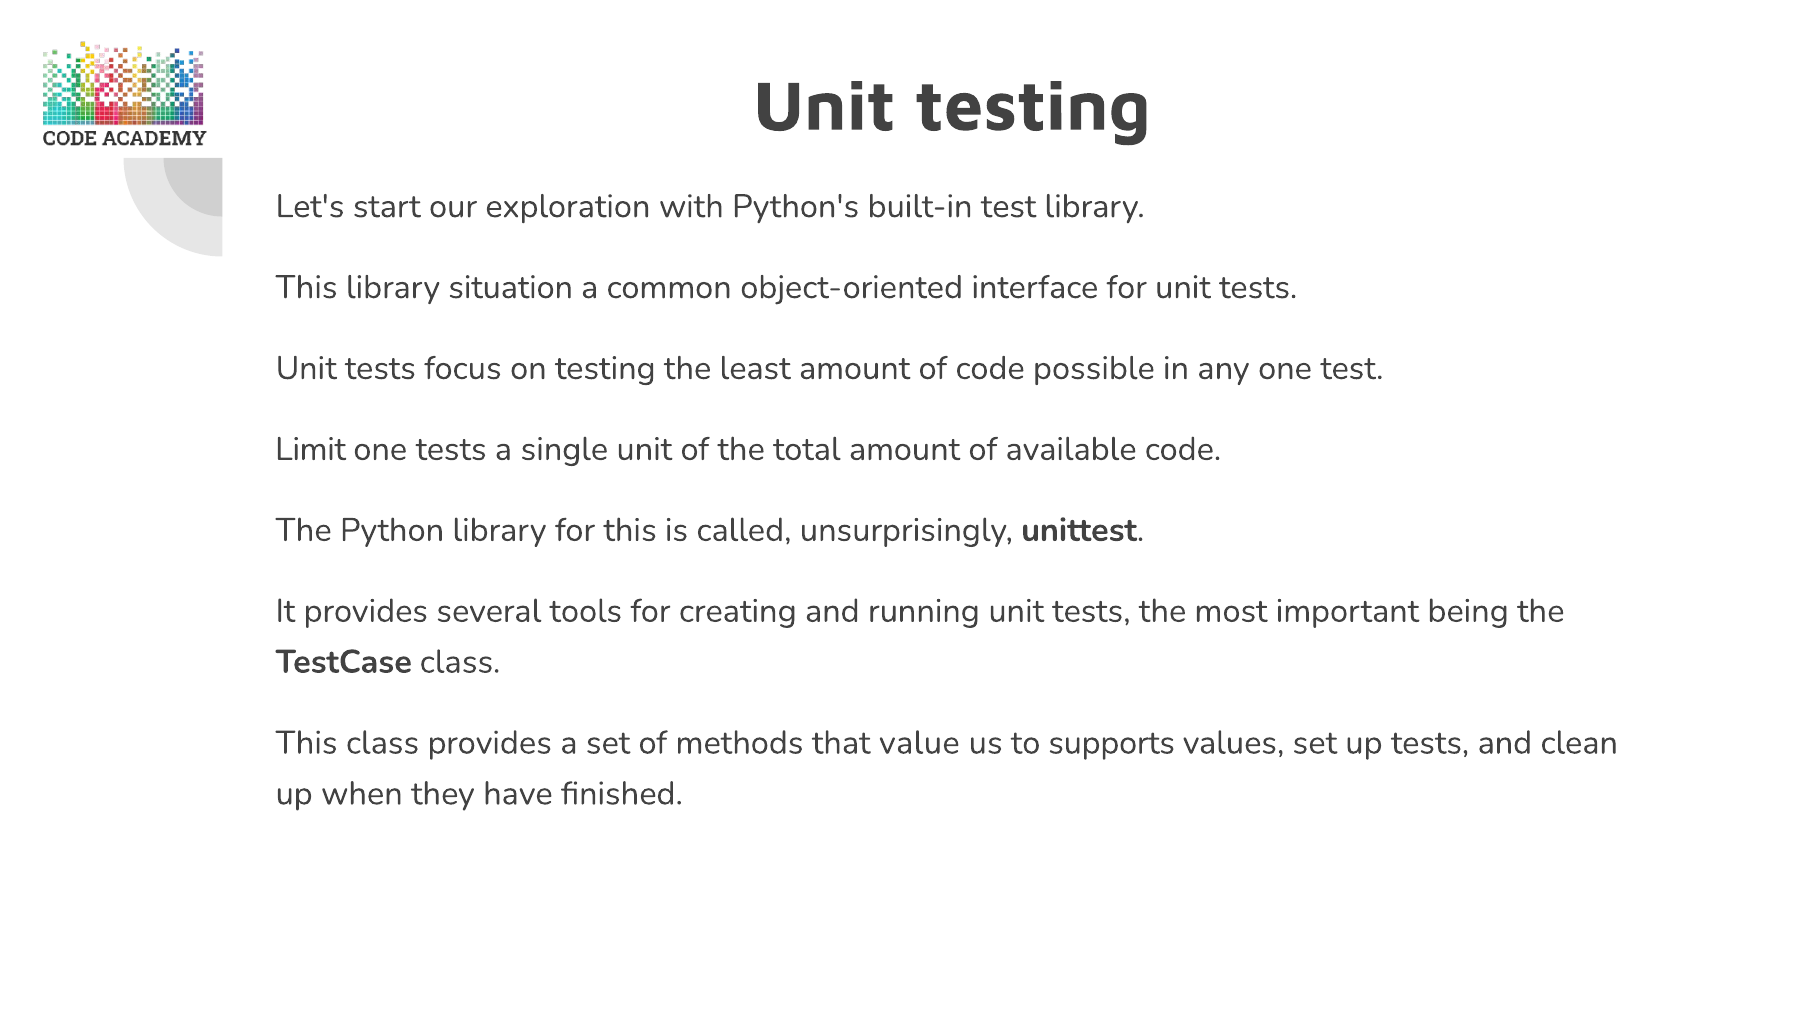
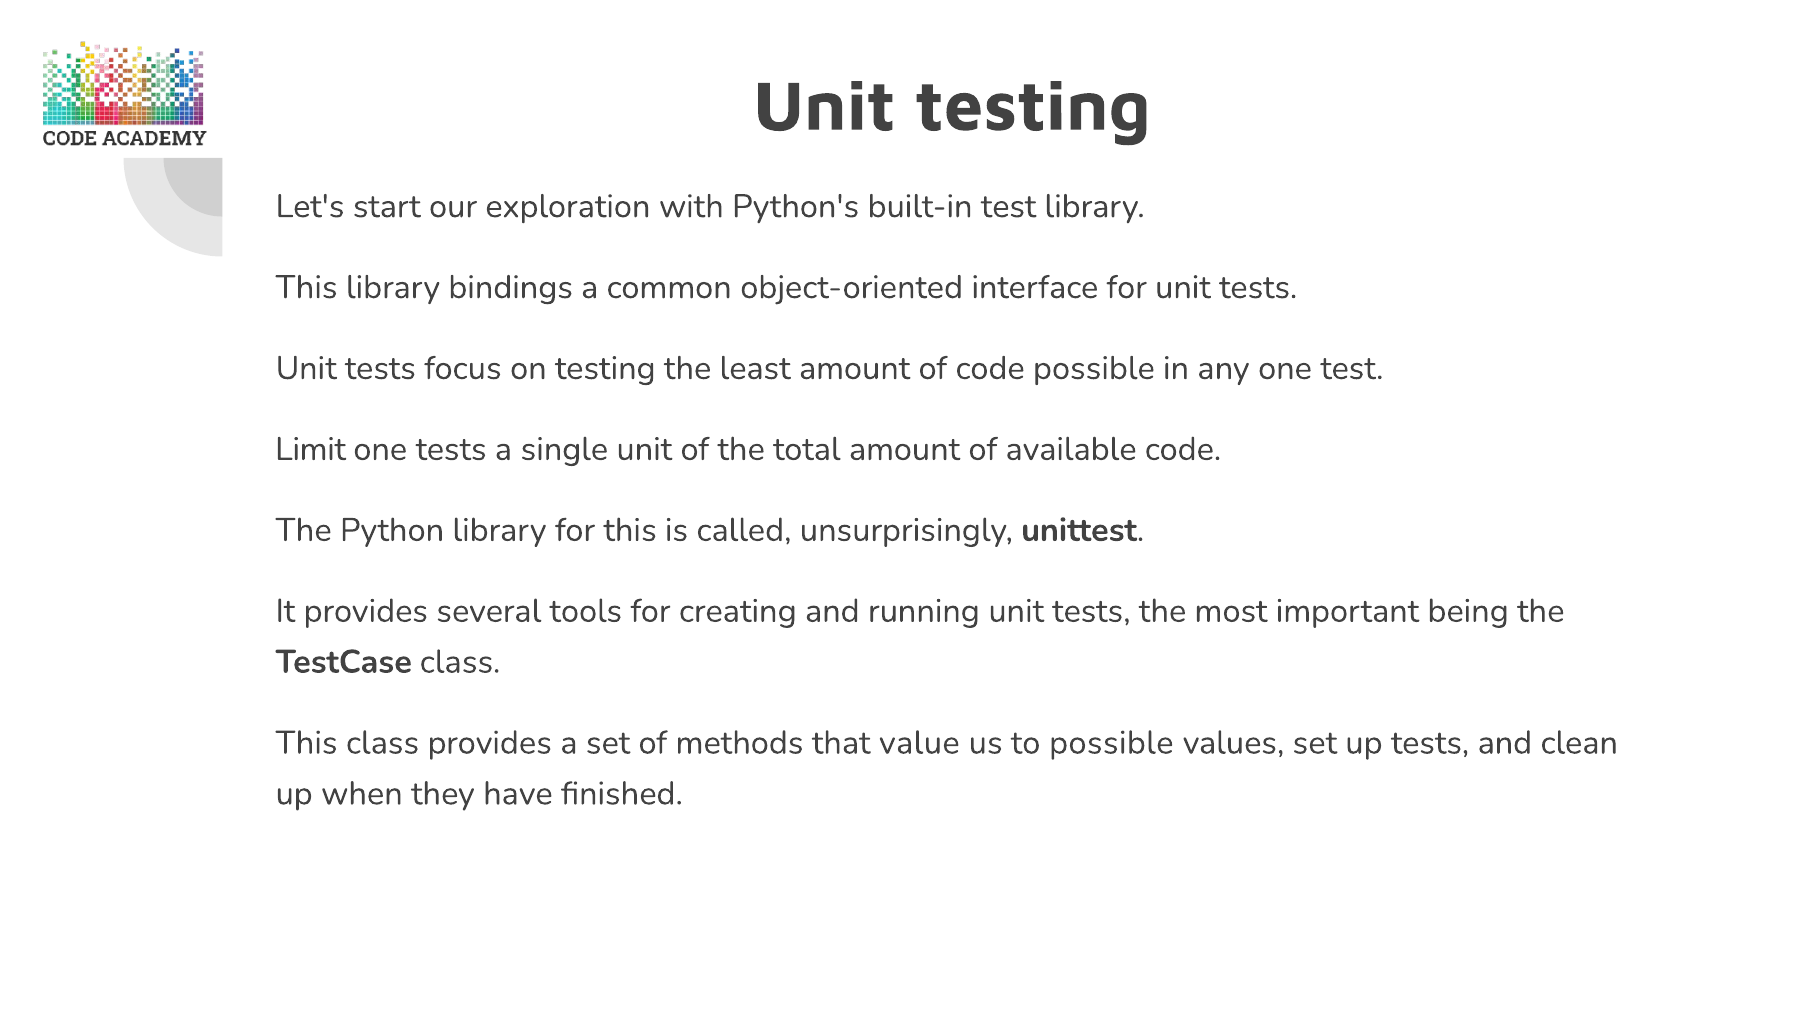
situation: situation -> bindings
to supports: supports -> possible
